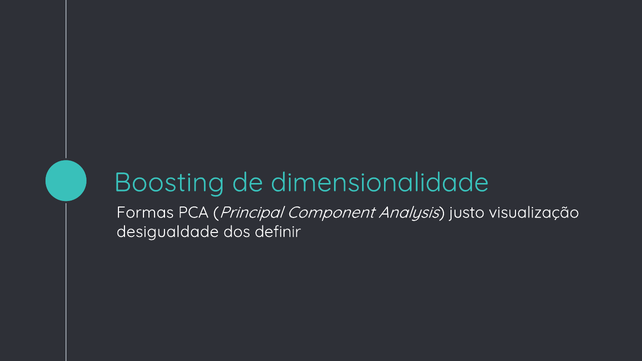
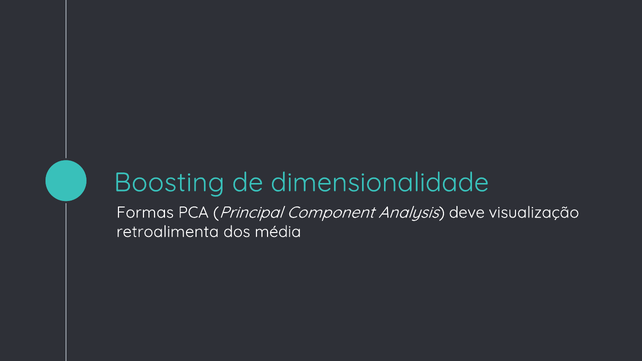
justo: justo -> deve
desigualdade: desigualdade -> retroalimenta
definir: definir -> média
